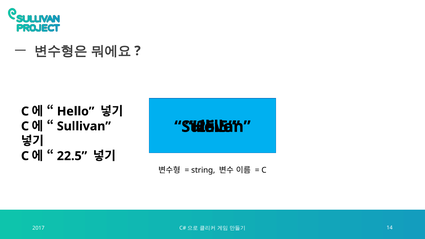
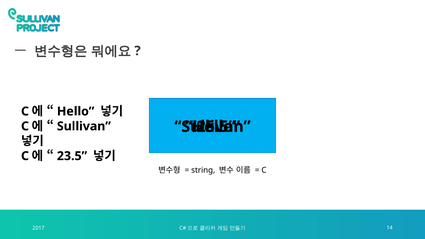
22.5: 22.5 -> 23.5
